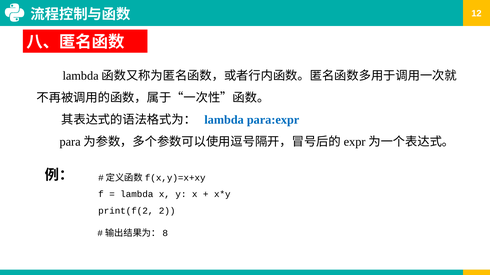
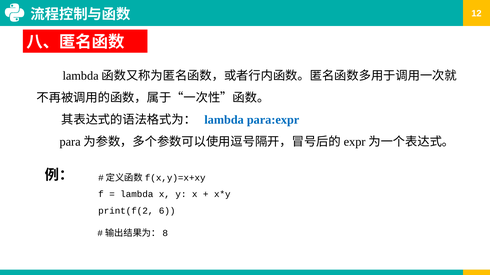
2: 2 -> 6
